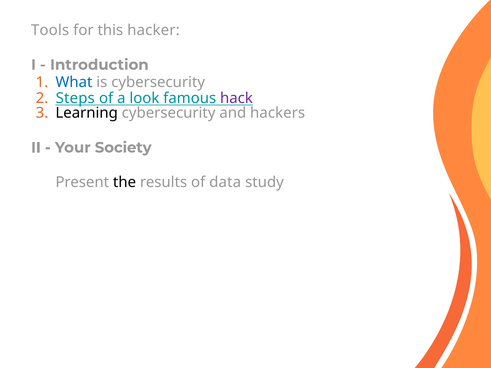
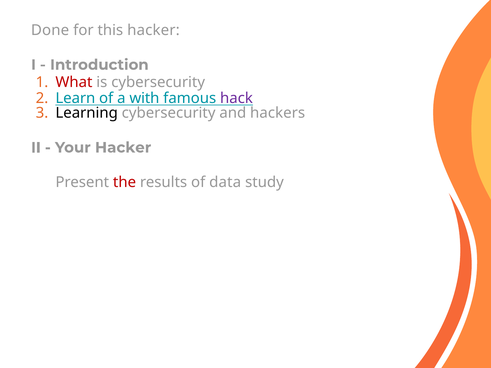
Tools: Tools -> Done
What colour: blue -> red
Steps: Steps -> Learn
look: look -> with
Your Society: Society -> Hacker
the colour: black -> red
